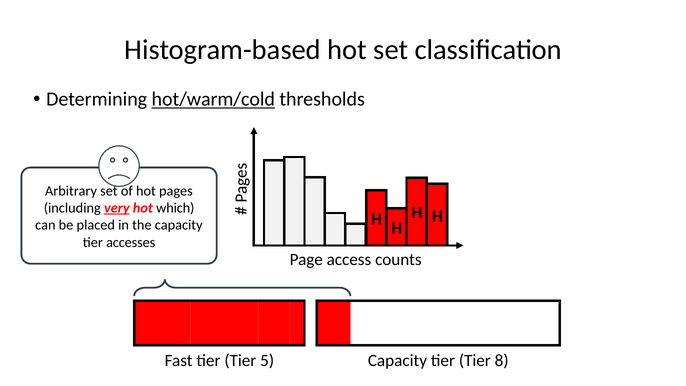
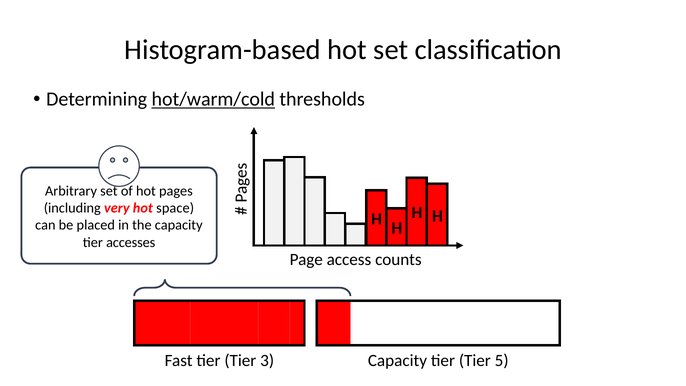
very underline: present -> none
which: which -> space
5: 5 -> 3
8: 8 -> 5
